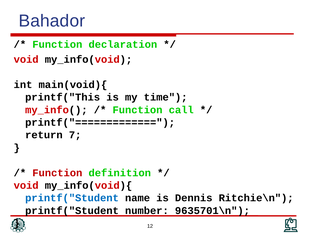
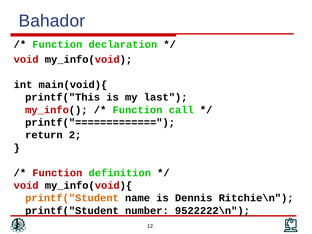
time: time -> last
7: 7 -> 2
printf("Student at (72, 198) colour: blue -> orange
9635701\n: 9635701\n -> 9522222\n
